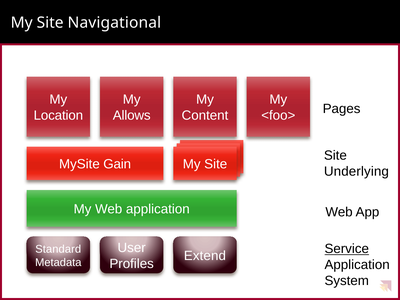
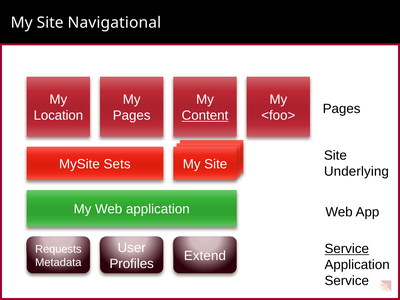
Allows at (132, 116): Allows -> Pages
Content underline: none -> present
Gain: Gain -> Sets
Standard: Standard -> Requests
System at (347, 281): System -> Service
